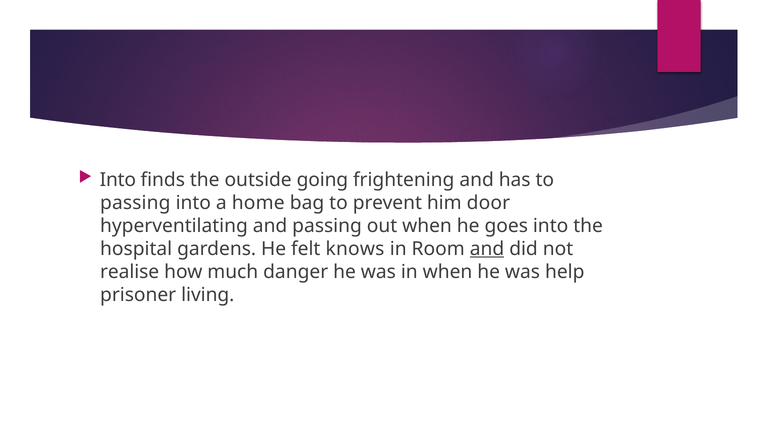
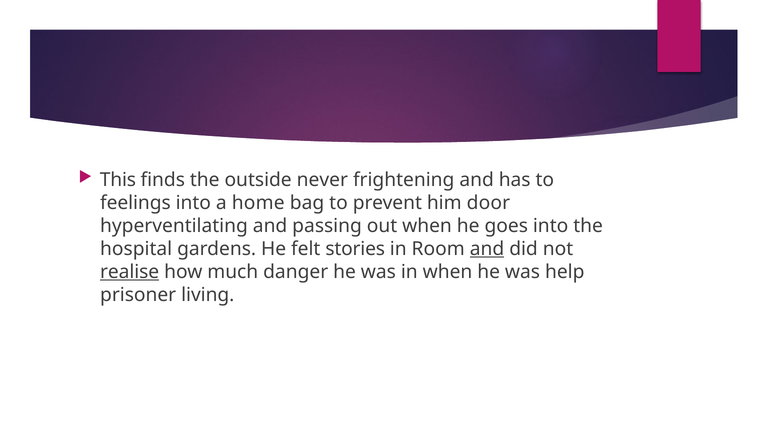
Into at (118, 180): Into -> This
going: going -> never
passing at (135, 203): passing -> feelings
knows: knows -> stories
realise underline: none -> present
